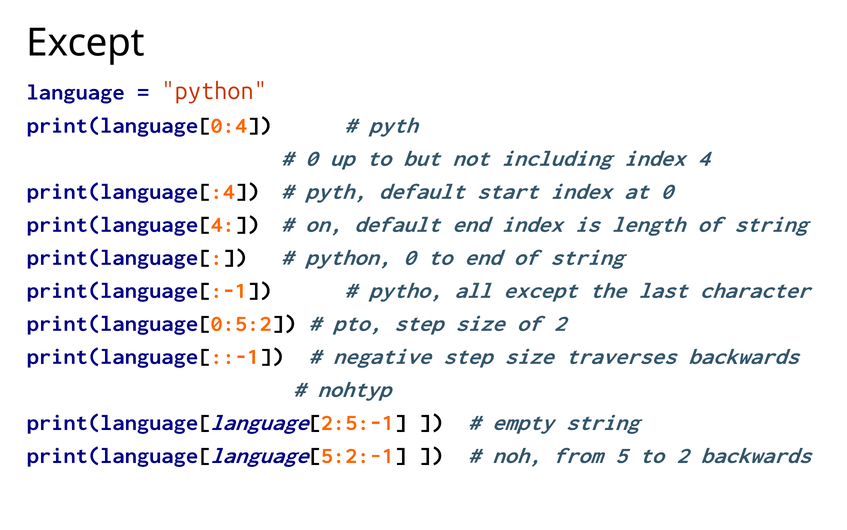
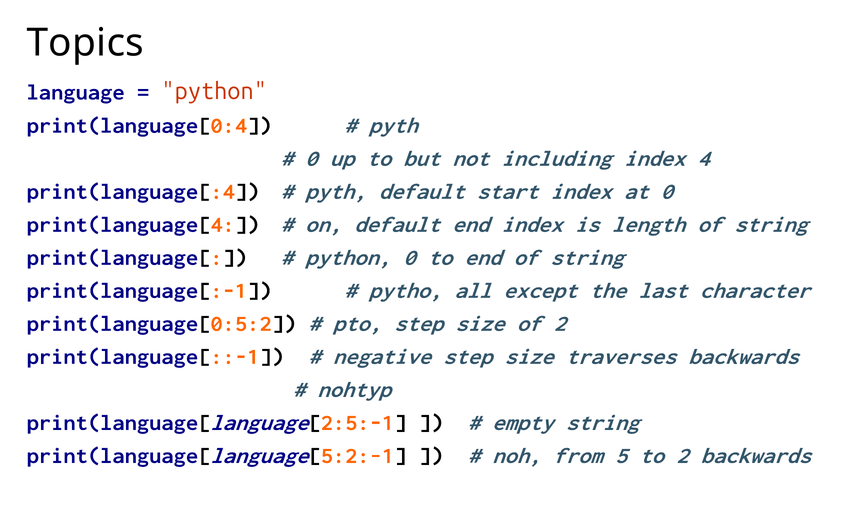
Except at (86, 43): Except -> Topics
